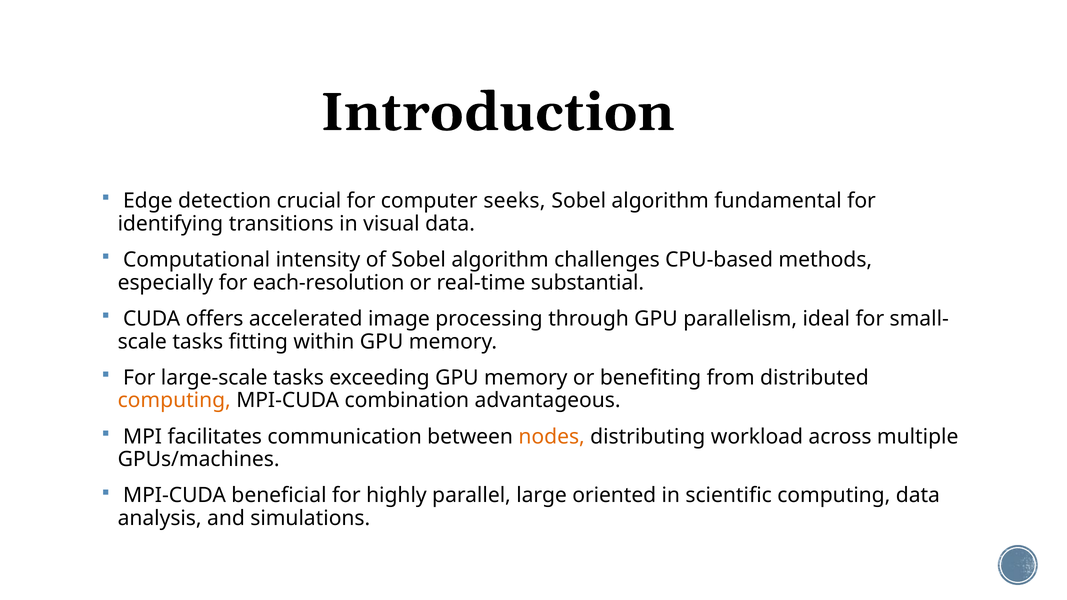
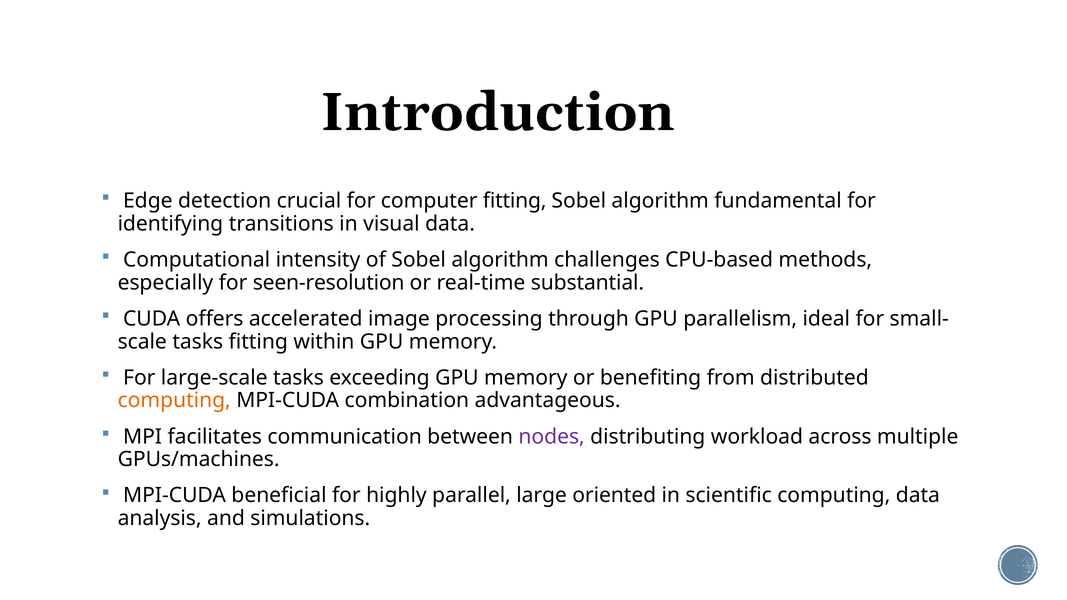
computer seeks: seeks -> fitting
each-resolution: each-resolution -> seen-resolution
nodes colour: orange -> purple
